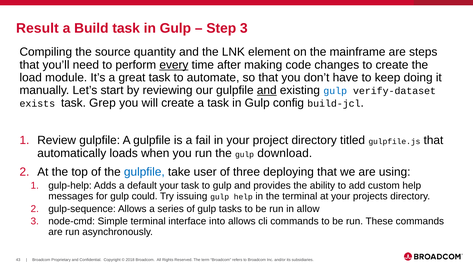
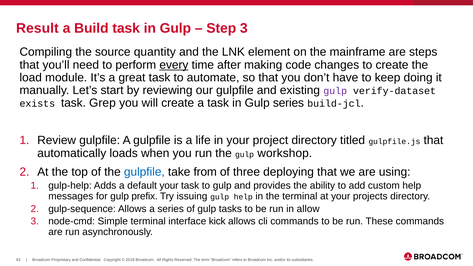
and at (267, 90) underline: present -> none
gulp at (335, 91) colour: blue -> purple
Gulp config: config -> series
fail: fail -> life
download: download -> workshop
user: user -> from
could: could -> prefix
into: into -> kick
